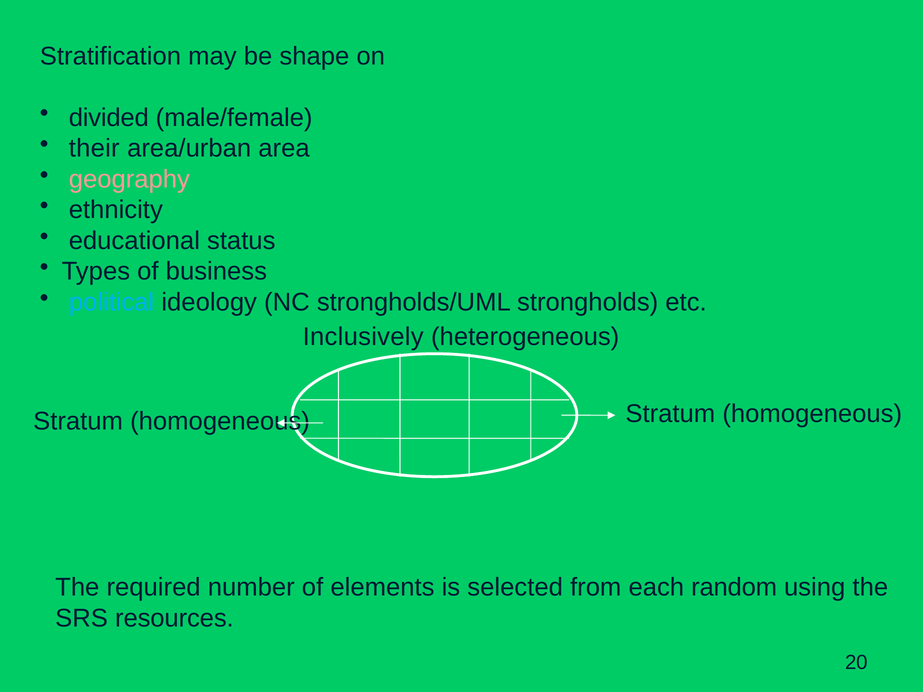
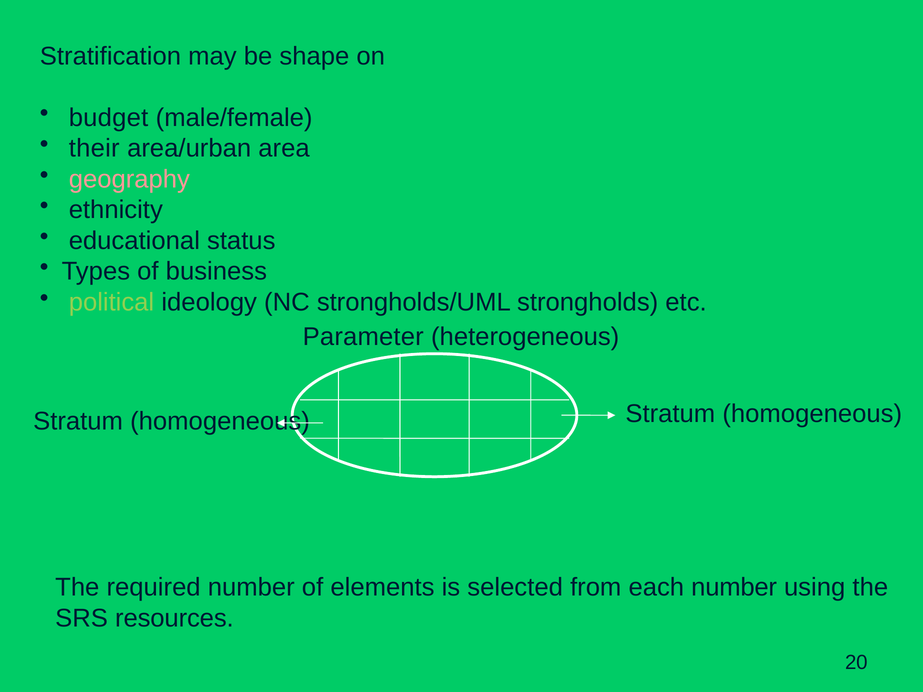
divided: divided -> budget
political colour: light blue -> light green
Inclusively: Inclusively -> Parameter
each random: random -> number
